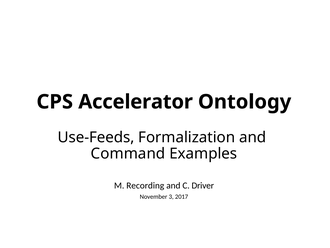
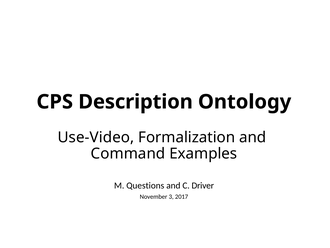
Accelerator: Accelerator -> Description
Use-Feeds: Use-Feeds -> Use-Video
Recording: Recording -> Questions
